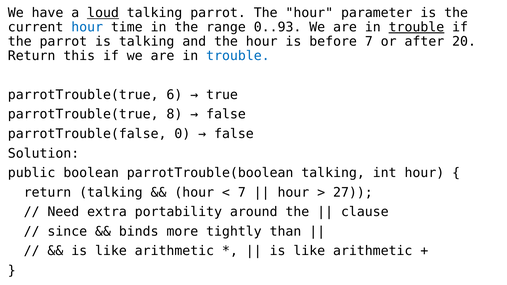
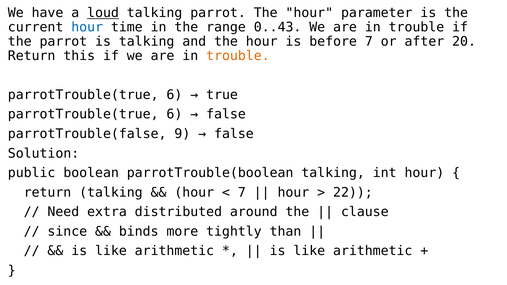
0..93: 0..93 -> 0..43
trouble at (416, 27) underline: present -> none
trouble at (238, 56) colour: blue -> orange
8 at (174, 114): 8 -> 6
0: 0 -> 9
27: 27 -> 22
portability: portability -> distributed
